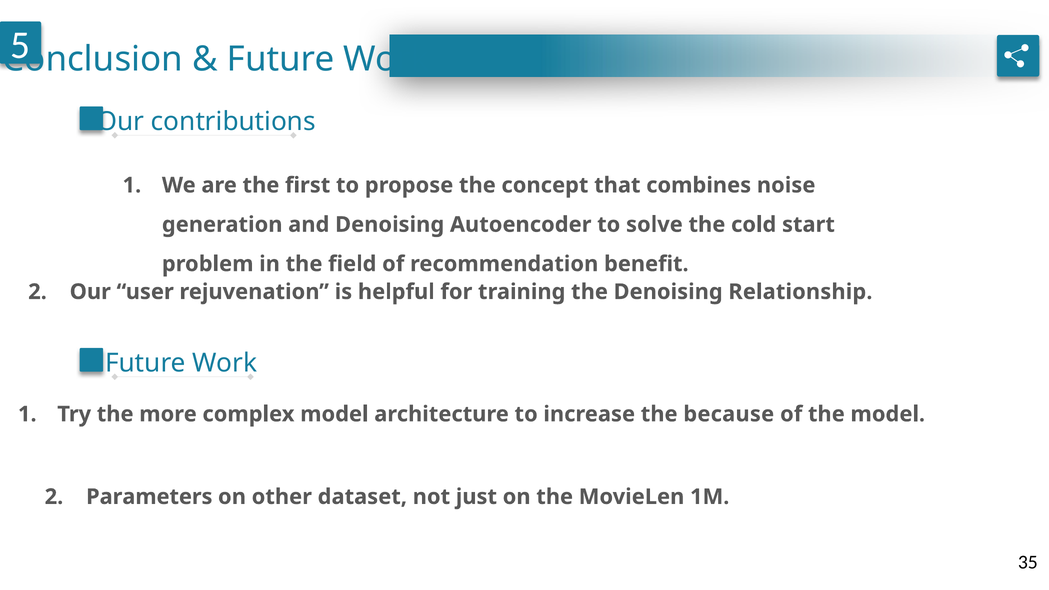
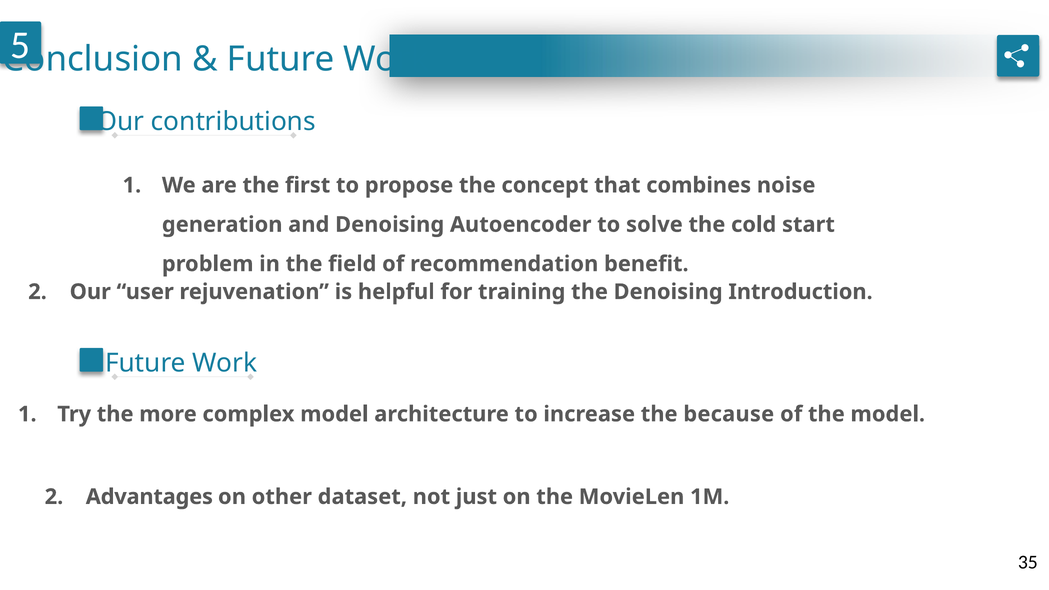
Relationship: Relationship -> Introduction
Parameters: Parameters -> Advantages
